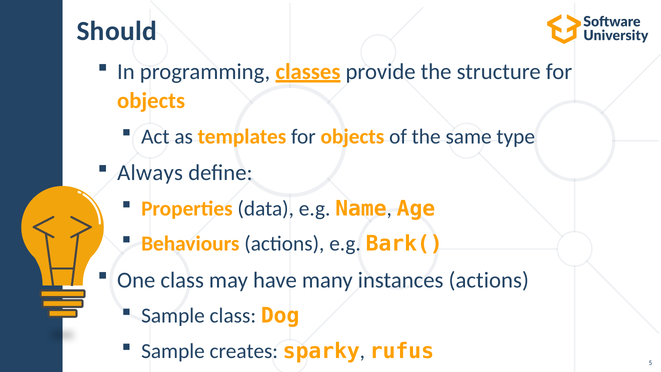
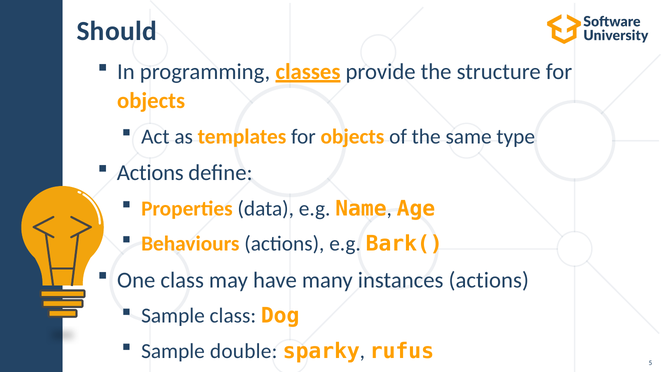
Always at (150, 173): Always -> Actions
creates: creates -> double
